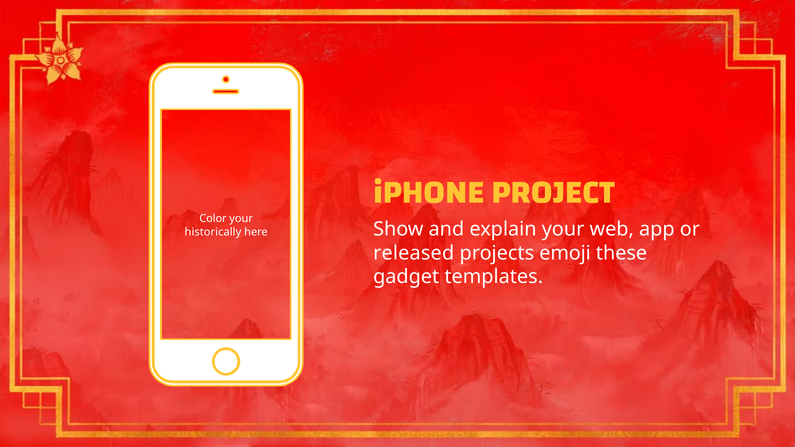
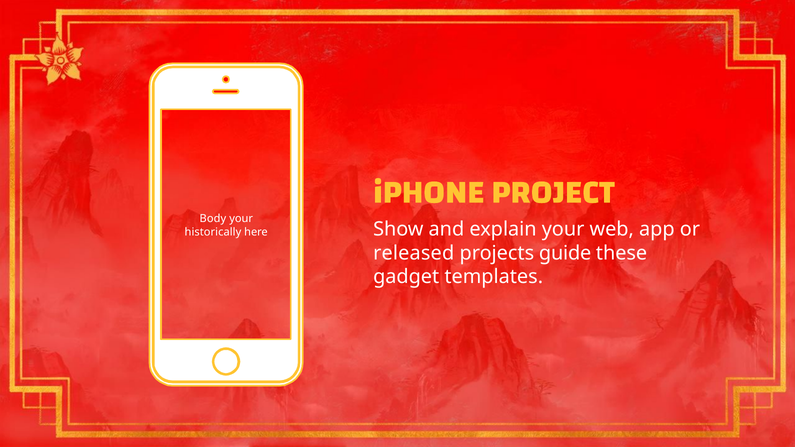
Color: Color -> Body
emoji: emoji -> guide
